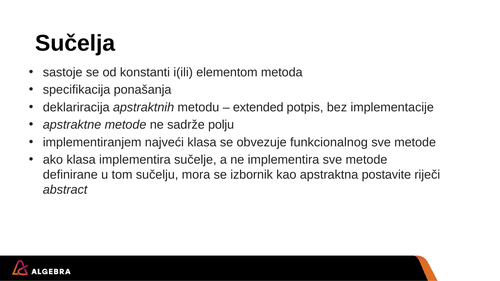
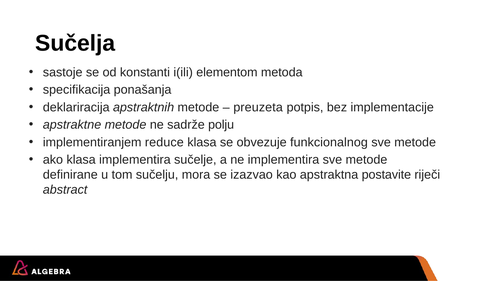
apstraktnih metodu: metodu -> metode
extended: extended -> preuzeta
najveći: najveći -> reduce
izbornik: izbornik -> izazvao
